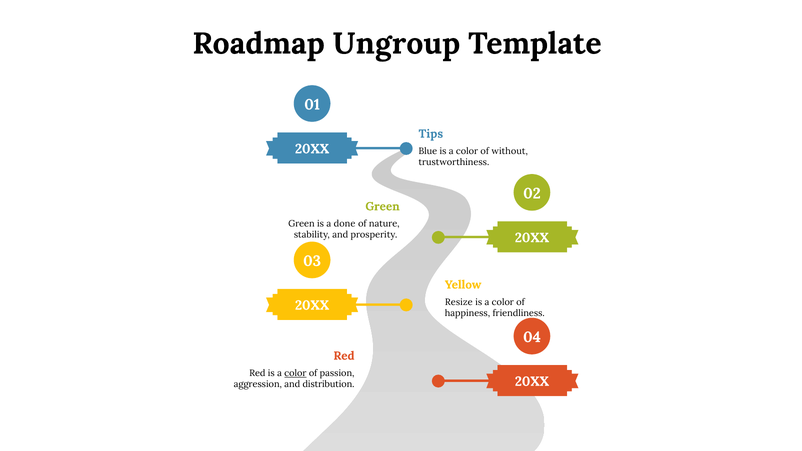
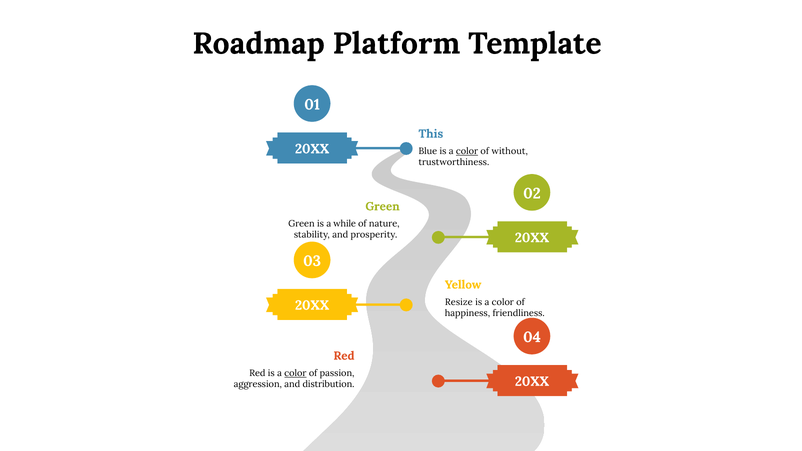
Ungroup: Ungroup -> Platform
Tips: Tips -> This
color at (467, 151) underline: none -> present
done: done -> while
